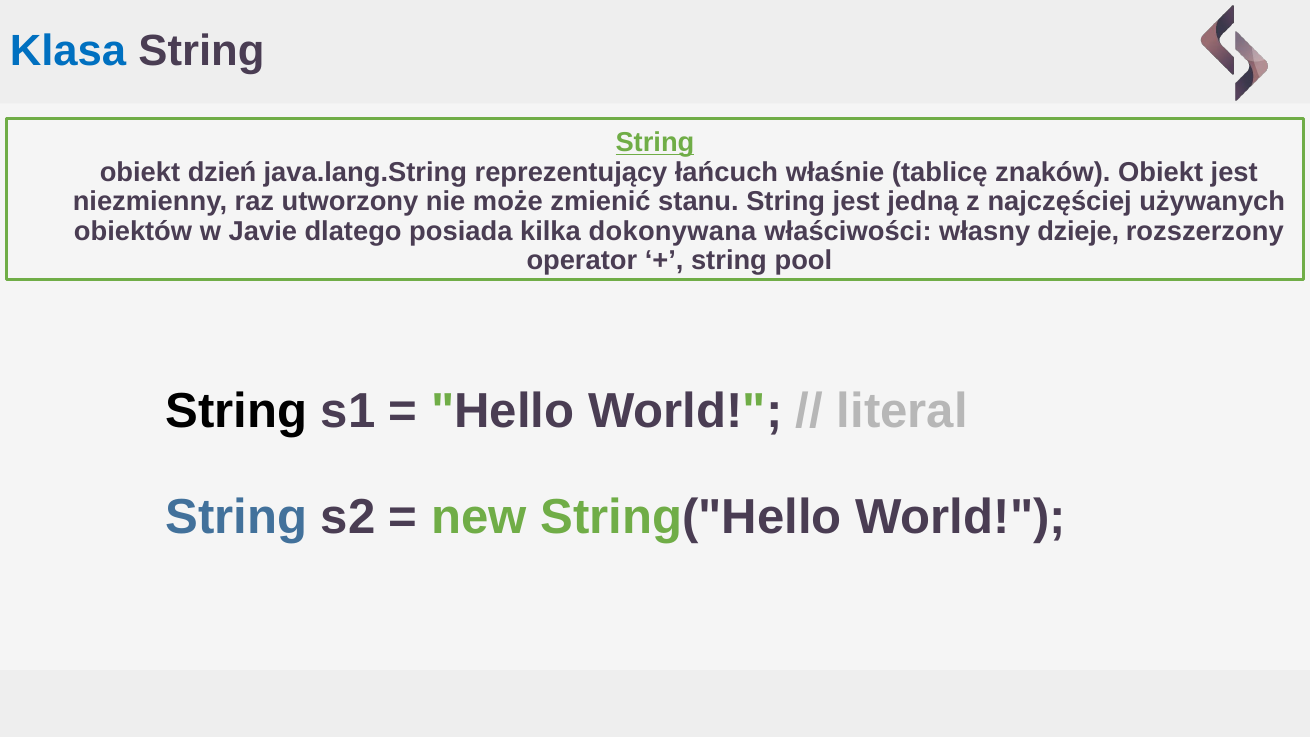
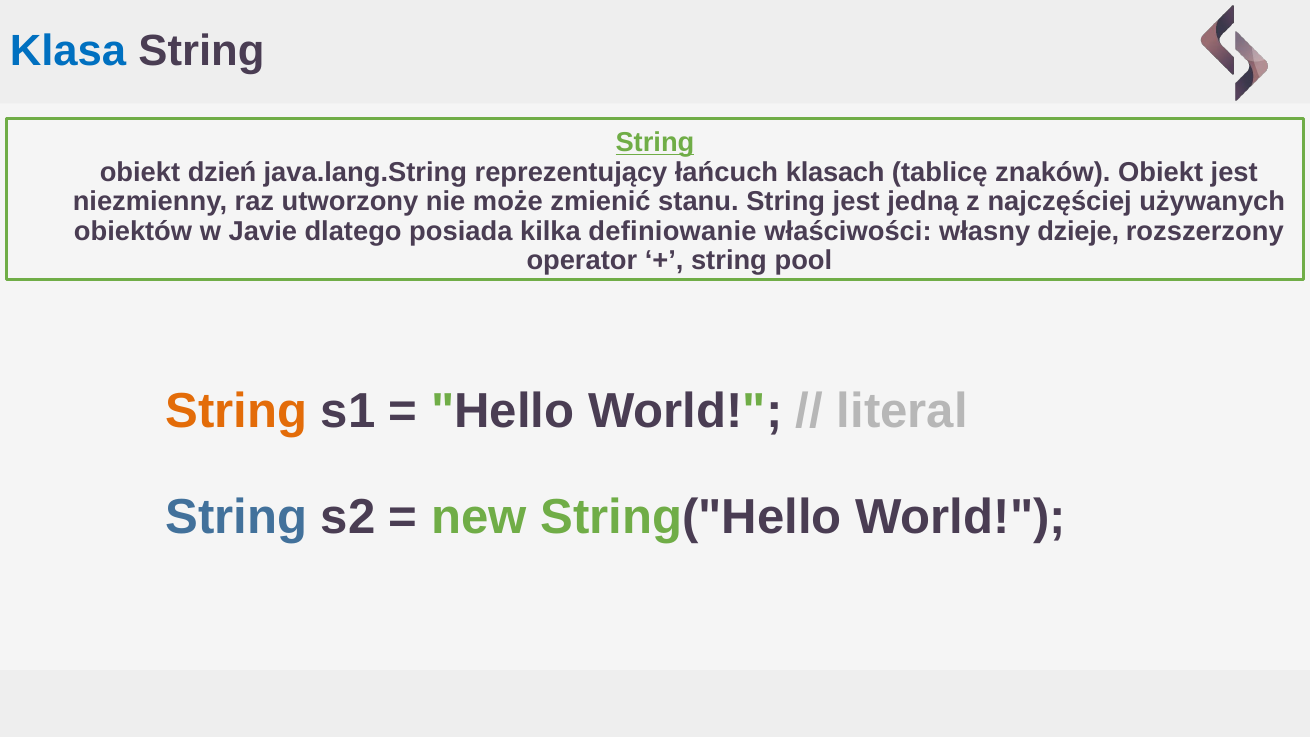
właśnie: właśnie -> klasach
dokonywana: dokonywana -> definiowanie
String at (236, 411) colour: black -> orange
